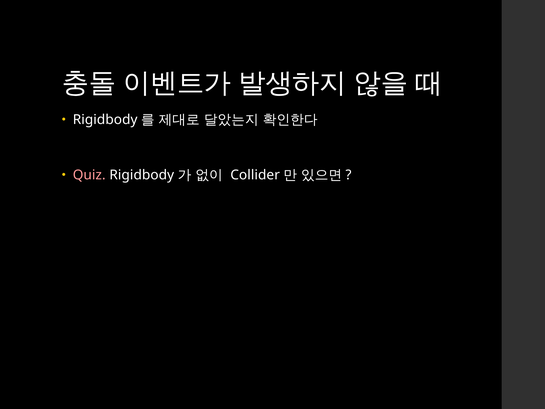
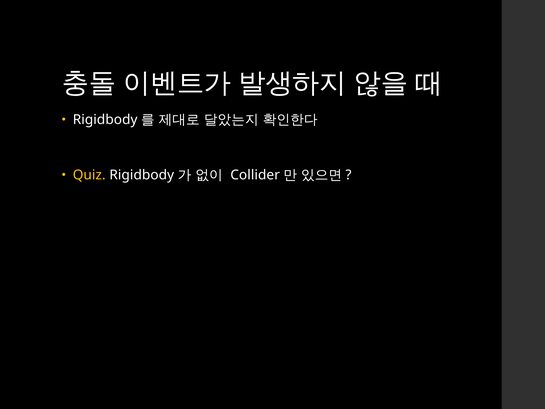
Quiz colour: pink -> yellow
